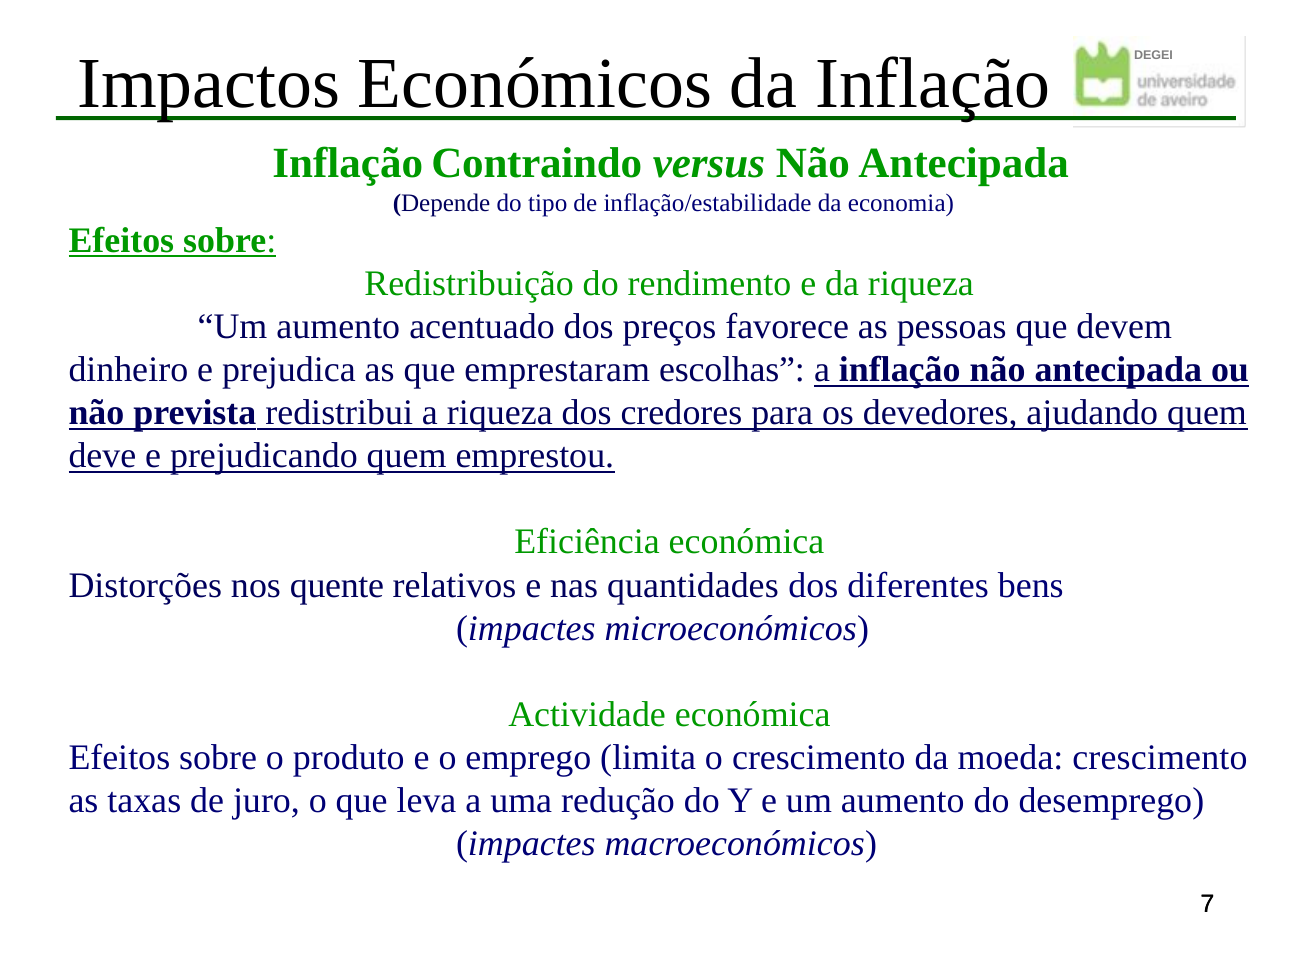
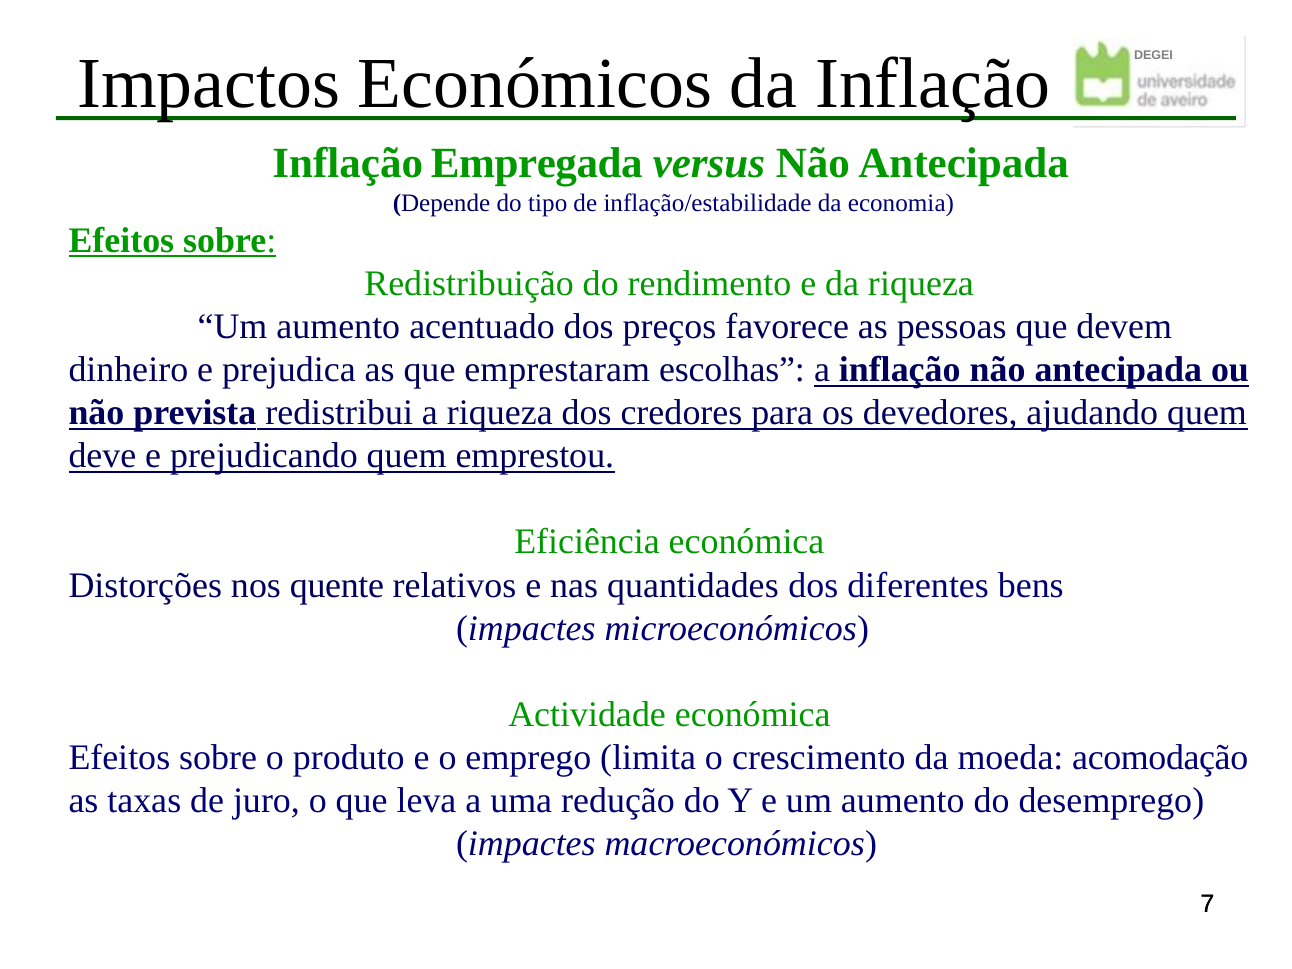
Contraindo: Contraindo -> Empregada
moeda crescimento: crescimento -> acomodação
